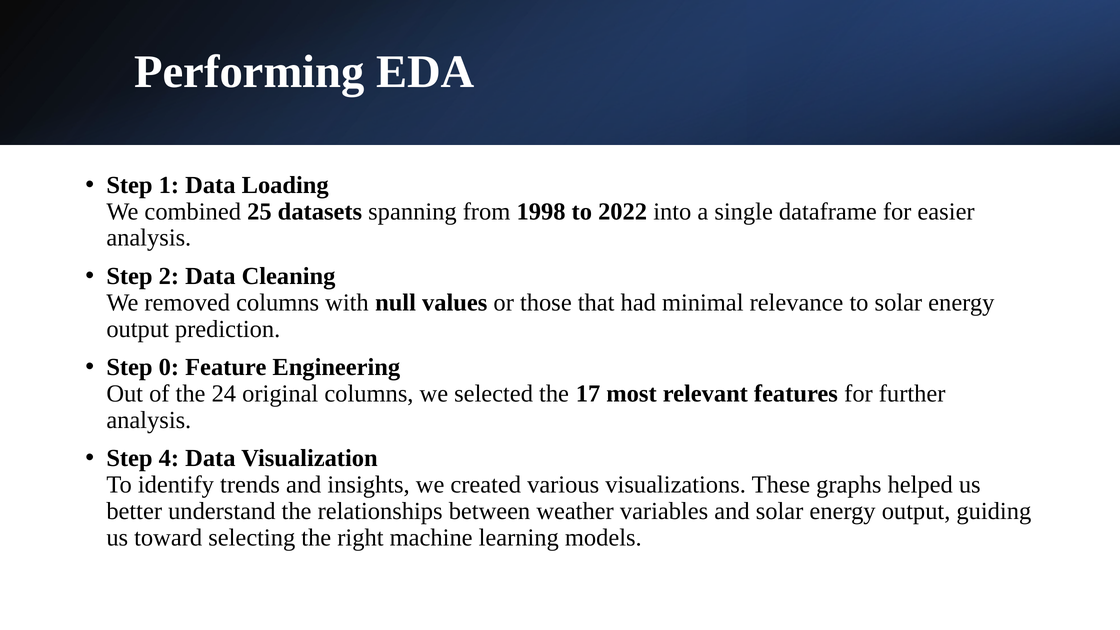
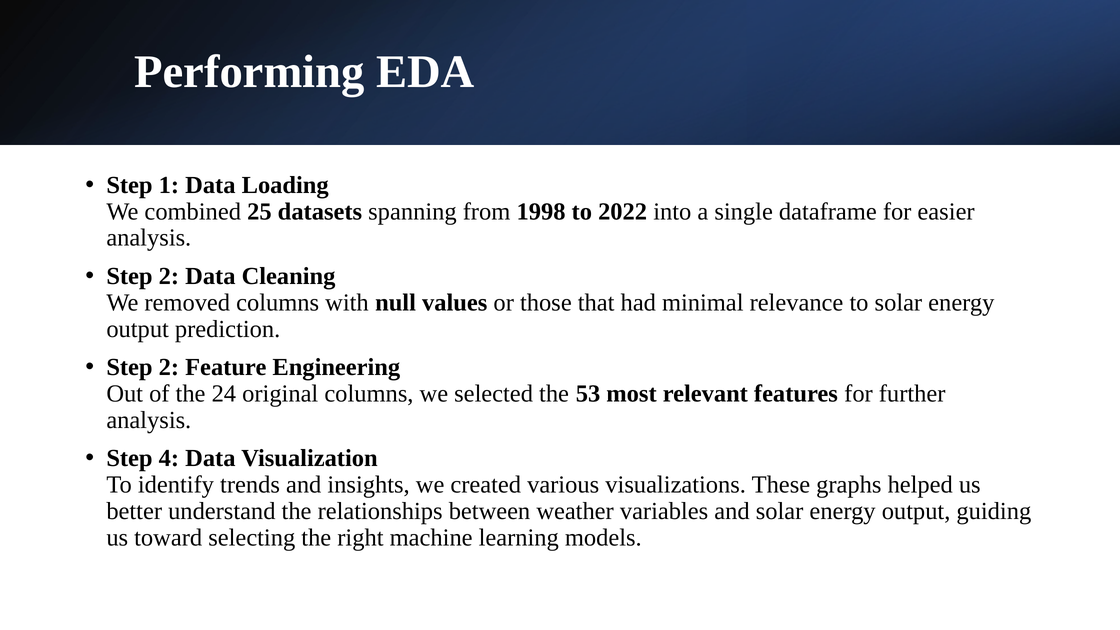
0 at (169, 367): 0 -> 2
17: 17 -> 53
